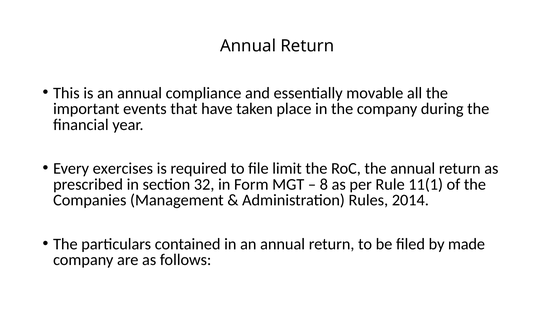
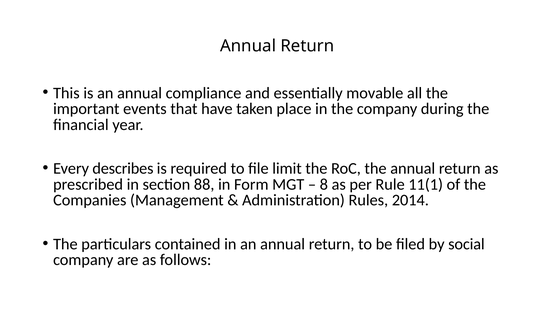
exercises: exercises -> describes
32: 32 -> 88
made: made -> social
